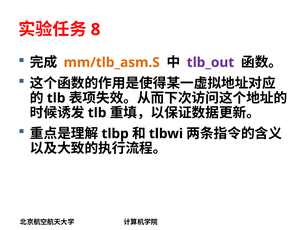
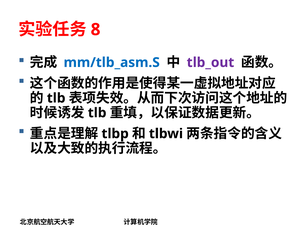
mm/tlb_asm.S colour: orange -> blue
